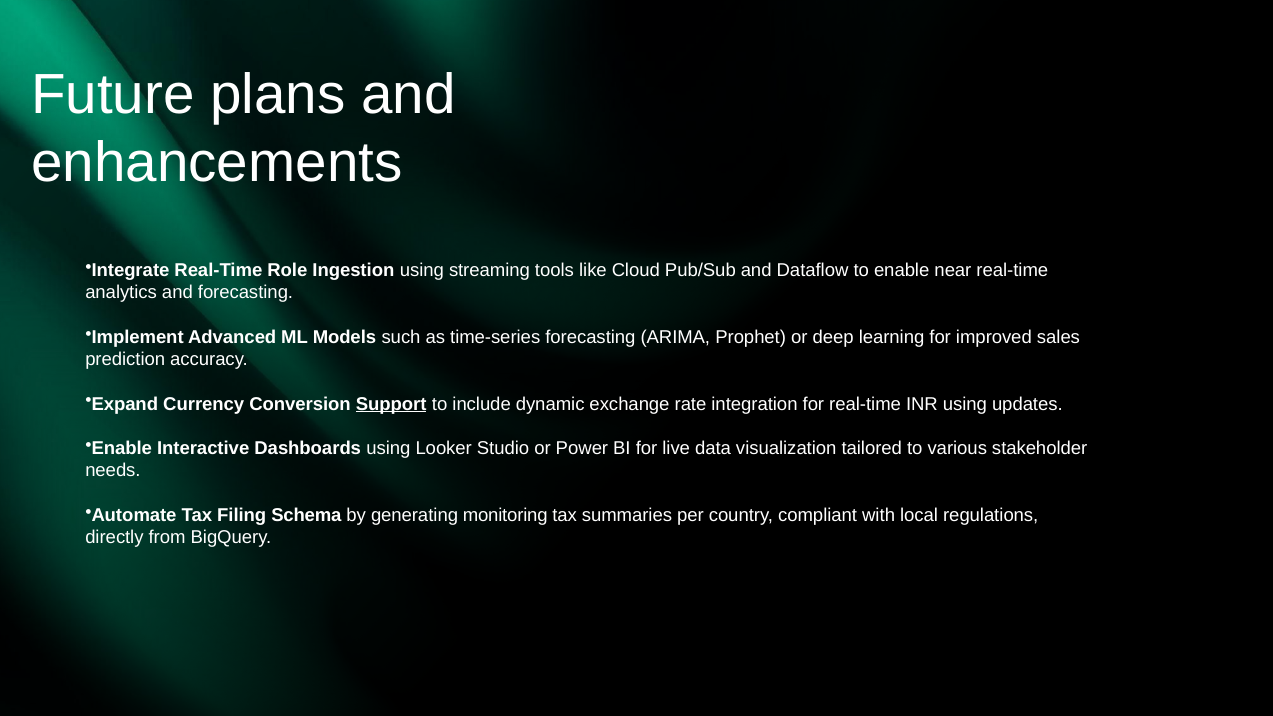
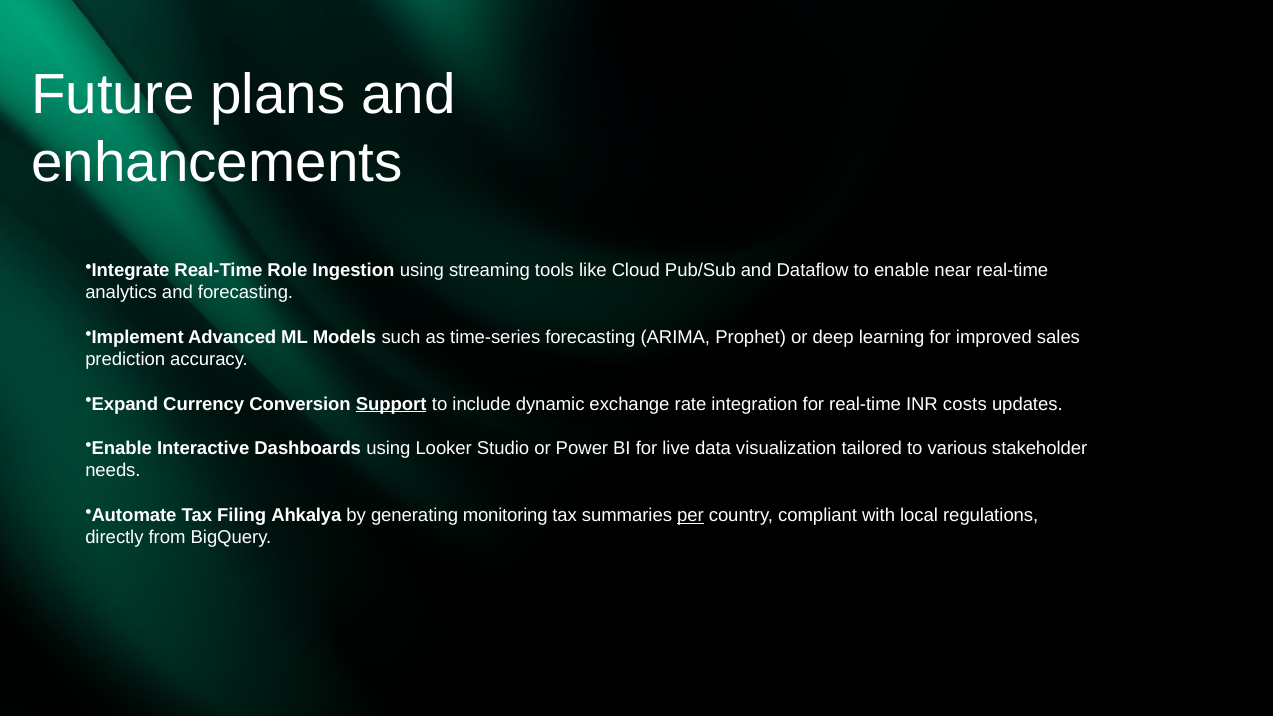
INR using: using -> costs
Schema: Schema -> Ahkalya
per underline: none -> present
